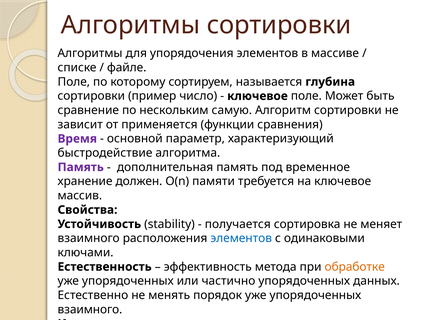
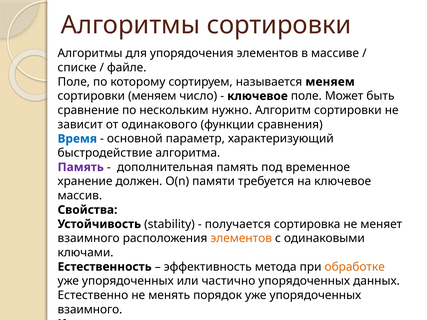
называется глубина: глубина -> меняем
сортировки пример: пример -> меняем
самую: самую -> нужно
применяется: применяется -> одинакового
Время colour: purple -> blue
элементов at (241, 239) colour: blue -> orange
